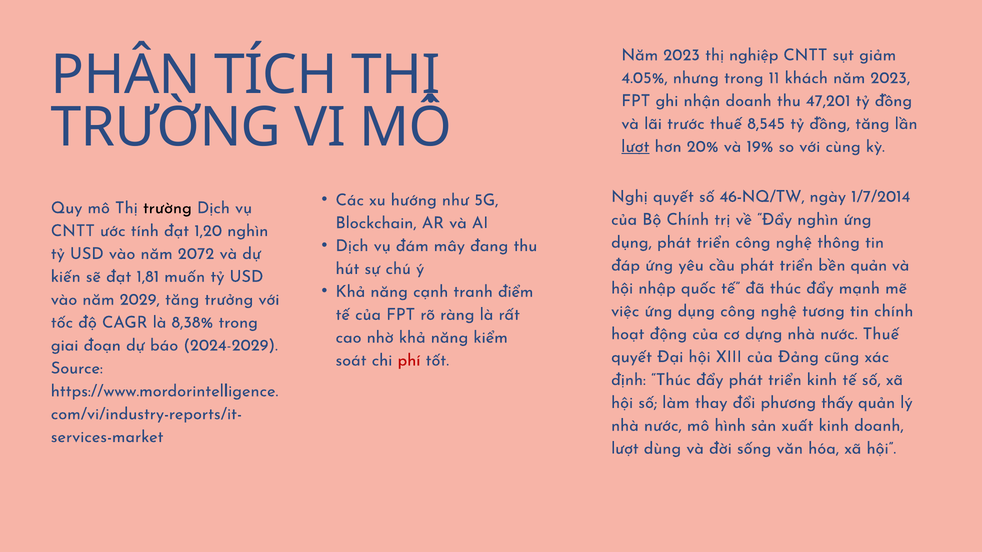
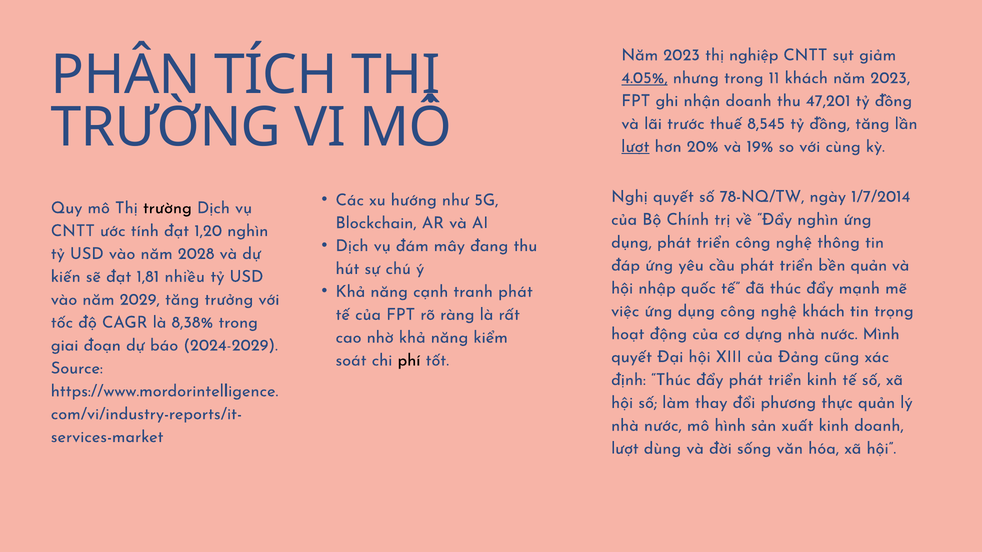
4.05% underline: none -> present
46-NQ/TW: 46-NQ/TW -> 78-NQ/TW
2072: 2072 -> 2028
muốn: muốn -> nhiều
tranh điểm: điểm -> phát
nghệ tương: tương -> khách
tin chính: chính -> trọng
nước Thuế: Thuế -> Mình
phí colour: red -> black
thấy: thấy -> thực
